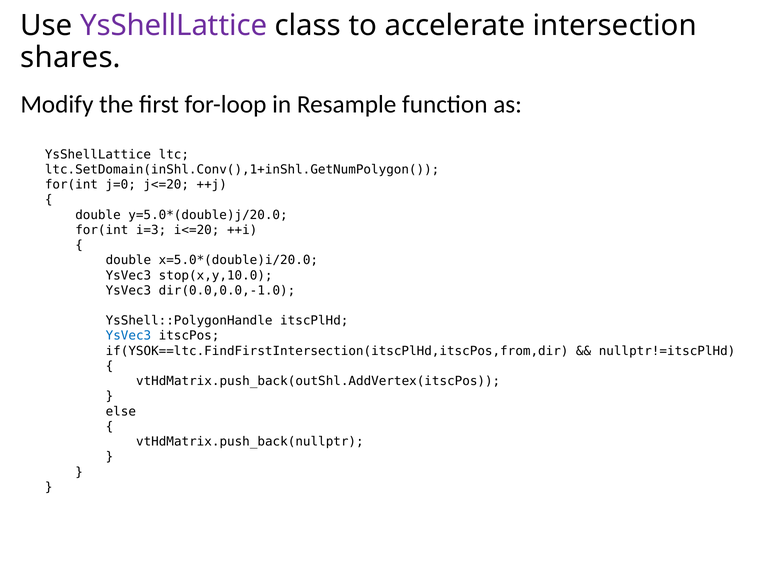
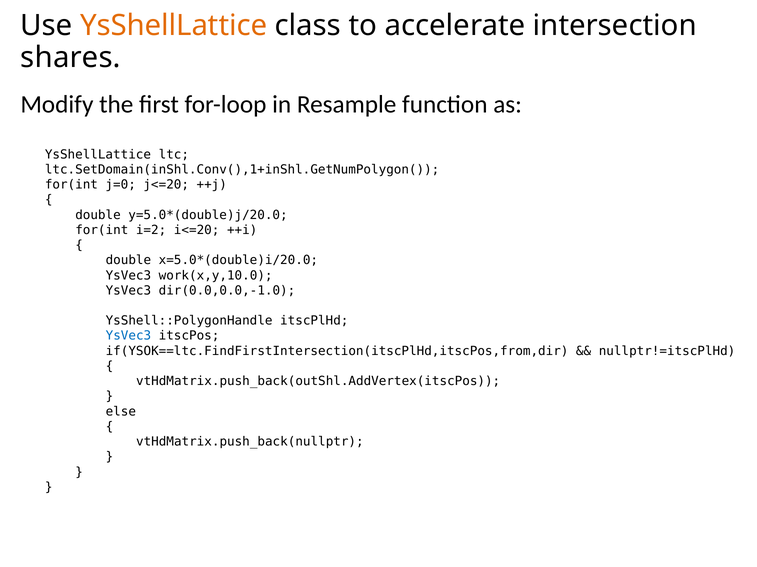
YsShellLattice at (174, 26) colour: purple -> orange
i=3: i=3 -> i=2
stop(x,y,10.0: stop(x,y,10.0 -> work(x,y,10.0
